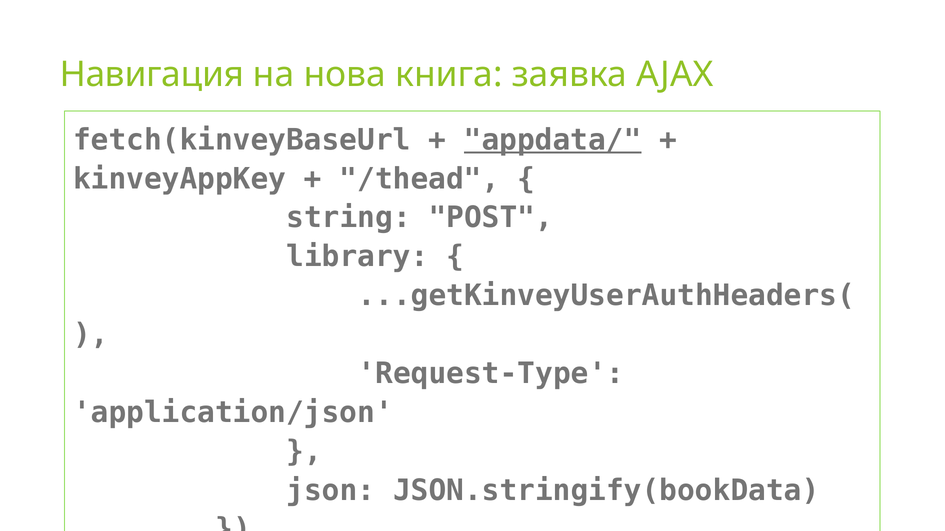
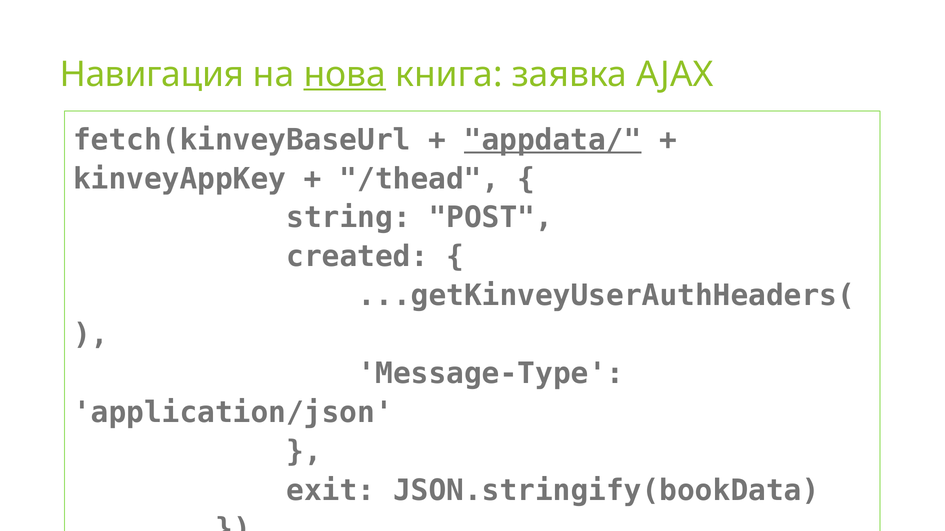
нова underline: none -> present
library: library -> created
Request-Type: Request-Type -> Message-Type
json: json -> exit
